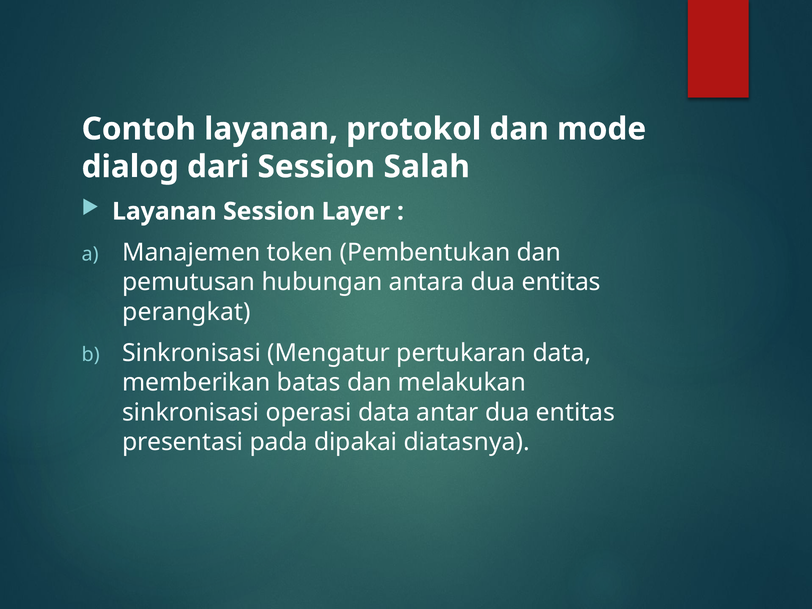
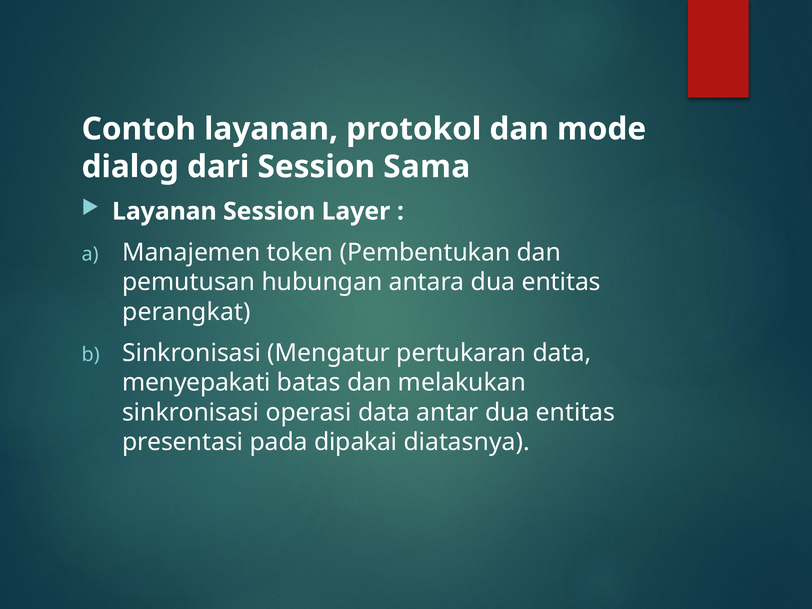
Salah: Salah -> Sama
memberikan: memberikan -> menyepakati
